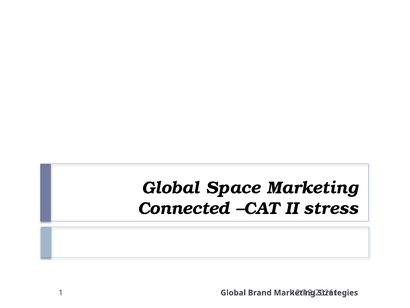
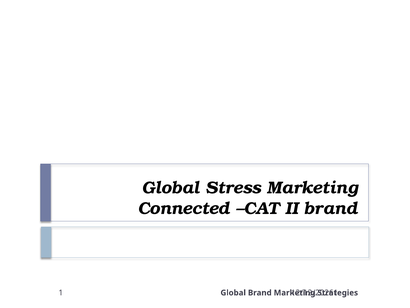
Space: Space -> Stress
II stress: stress -> brand
